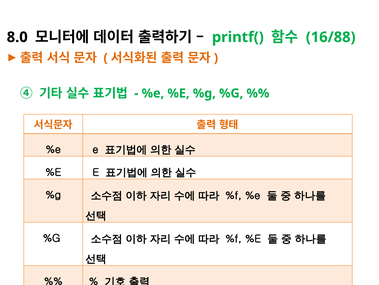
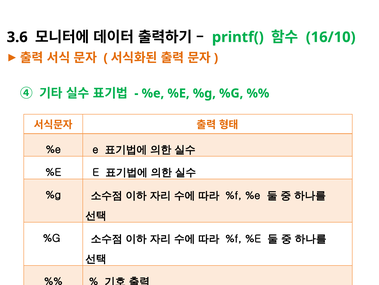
8.0: 8.0 -> 3.6
16/88: 16/88 -> 16/10
